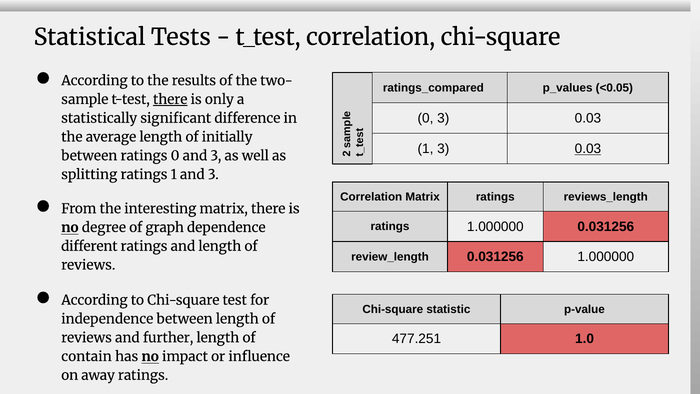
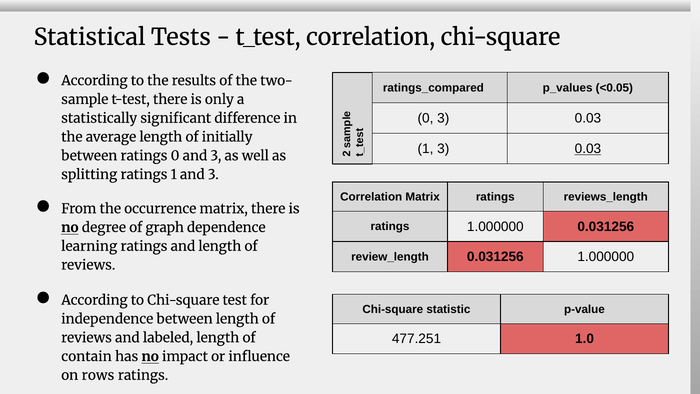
there at (170, 99) underline: present -> none
interesting: interesting -> occurrence
different: different -> learning
further: further -> labeled
away: away -> rows
